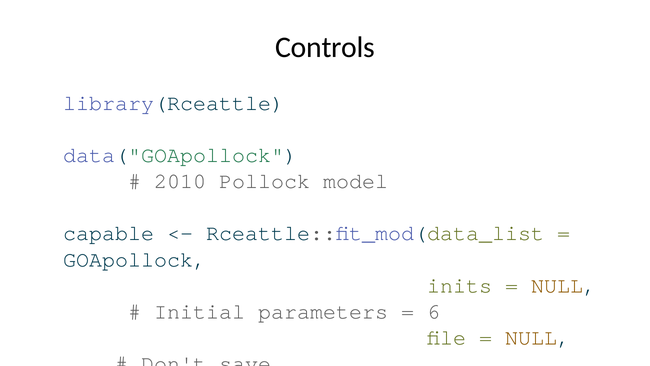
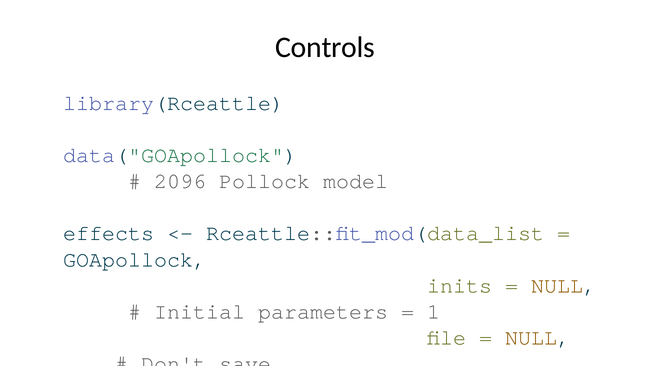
2010: 2010 -> 2096
capable: capable -> effects
6 at (434, 311): 6 -> 1
